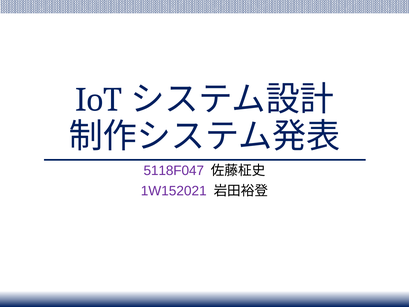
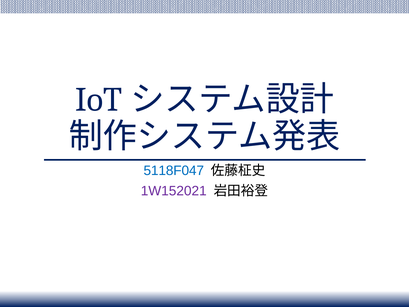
5118F047 colour: purple -> blue
